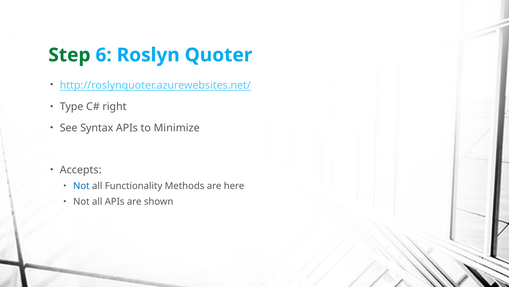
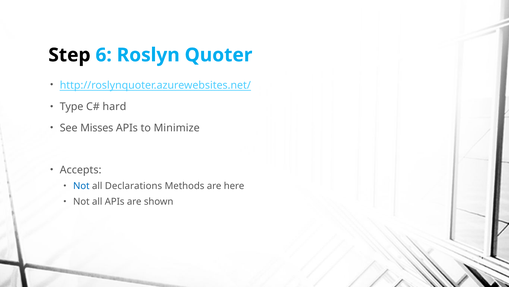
Step colour: green -> black
right: right -> hard
Syntax: Syntax -> Misses
Functionality: Functionality -> Declarations
